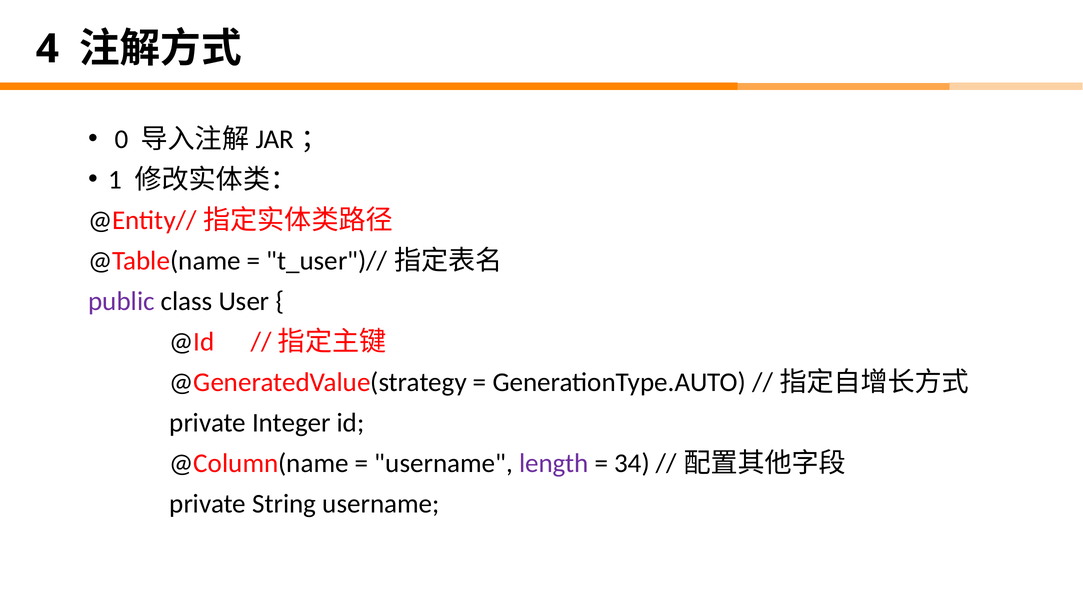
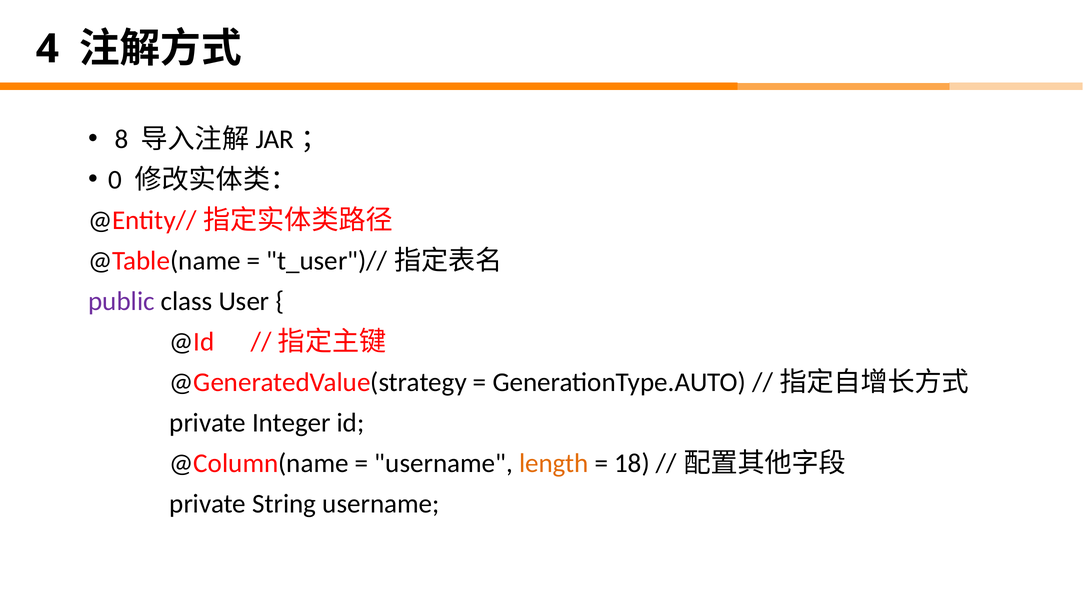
0: 0 -> 8
1: 1 -> 0
length colour: purple -> orange
34: 34 -> 18
